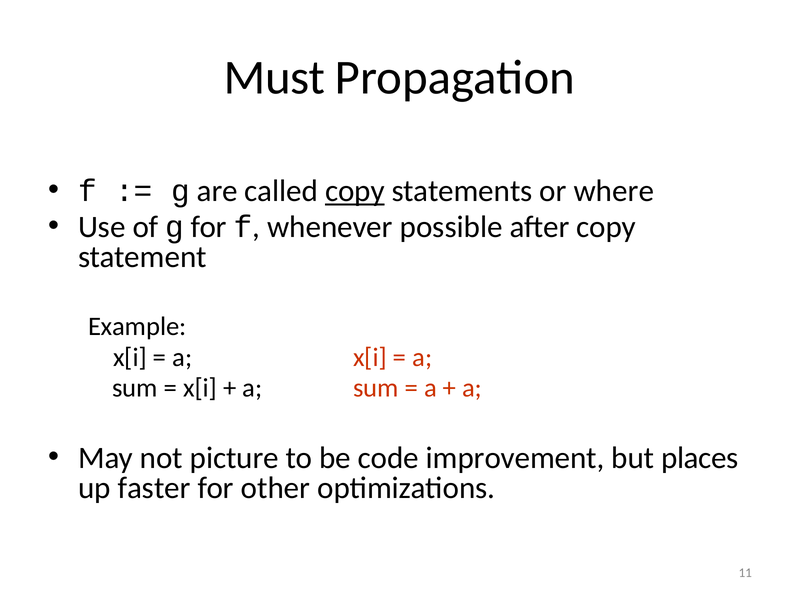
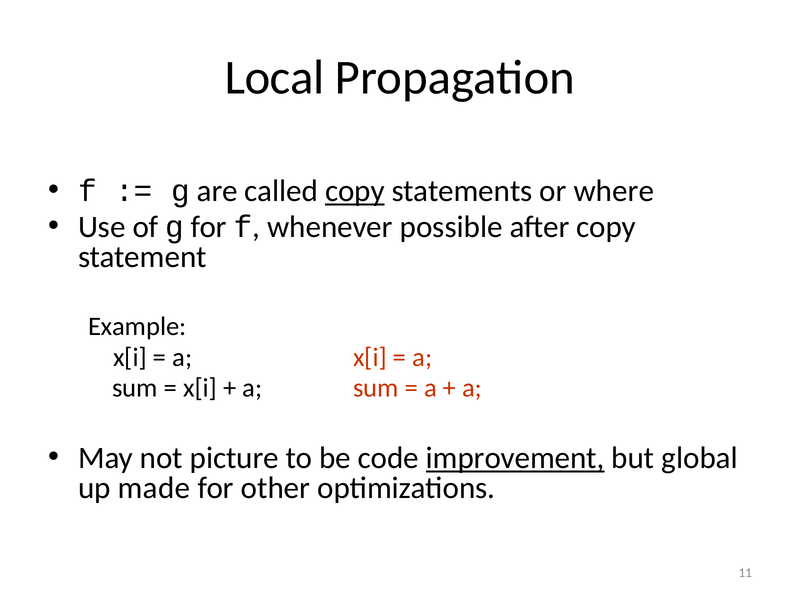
Must: Must -> Local
improvement underline: none -> present
places: places -> global
faster: faster -> made
